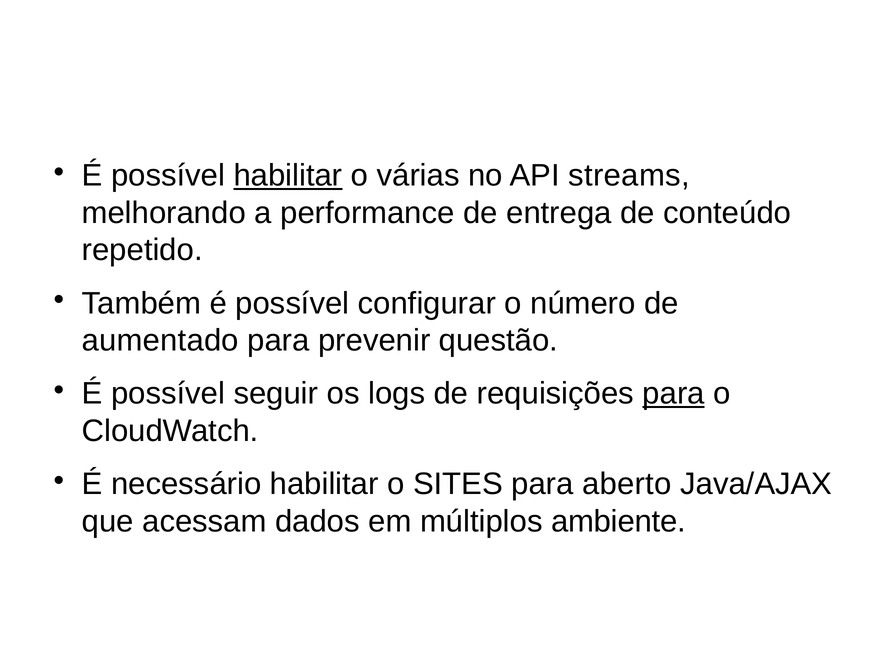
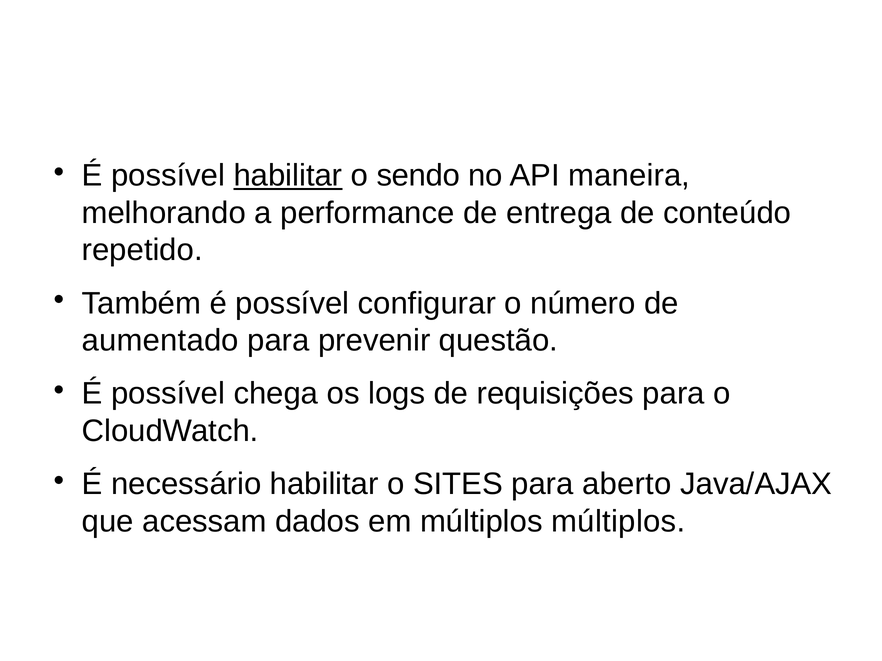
várias: várias -> sendo
streams: streams -> maneira
seguir: seguir -> chega
para at (674, 394) underline: present -> none
múltiplos ambiente: ambiente -> múltiplos
